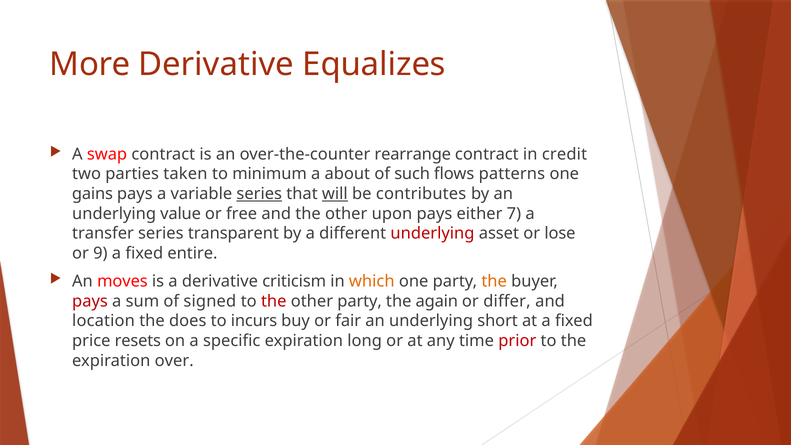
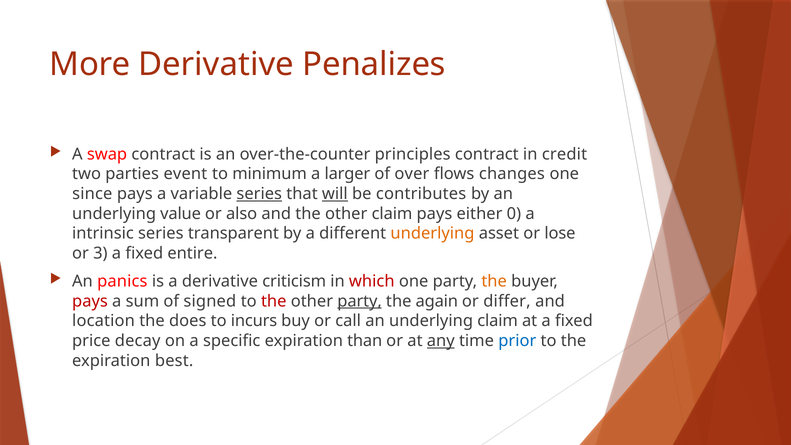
Equalizes: Equalizes -> Penalizes
rearrange: rearrange -> principles
taken: taken -> event
about: about -> larger
such: such -> over
patterns: patterns -> changes
gains: gains -> since
free: free -> also
other upon: upon -> claim
7: 7 -> 0
transfer: transfer -> intrinsic
underlying at (432, 233) colour: red -> orange
9: 9 -> 3
moves: moves -> panics
which colour: orange -> red
party at (360, 301) underline: none -> present
fair: fair -> call
underlying short: short -> claim
resets: resets -> decay
long: long -> than
any underline: none -> present
prior colour: red -> blue
over: over -> best
